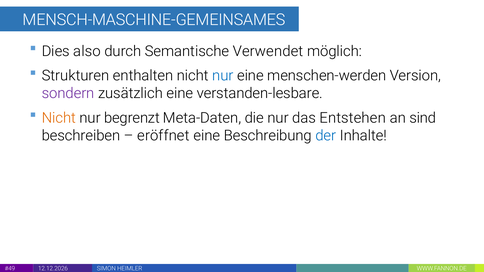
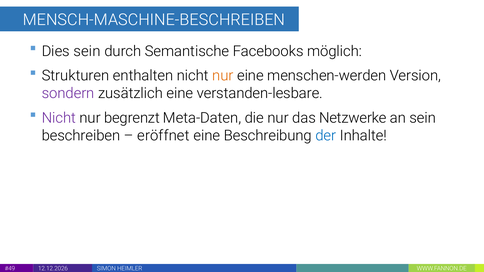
MENSCH-MASCHINE-GEMEINSAMES: MENSCH-MASCHINE-GEMEINSAMES -> MENSCH-MASCHINE-BESCHREIBEN
Dies also: also -> sein
Verwendet: Verwendet -> Facebooks
nur at (223, 76) colour: blue -> orange
Nicht at (59, 118) colour: orange -> purple
Entstehen: Entstehen -> Netzwerke
an sind: sind -> sein
